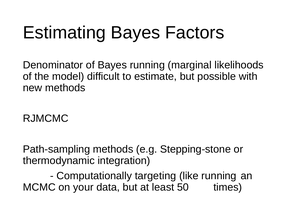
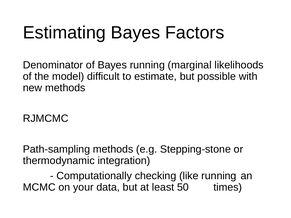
targeting: targeting -> checking
